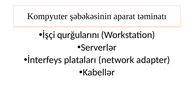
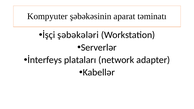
qurğularını: qurğularını -> şəbəkələri
